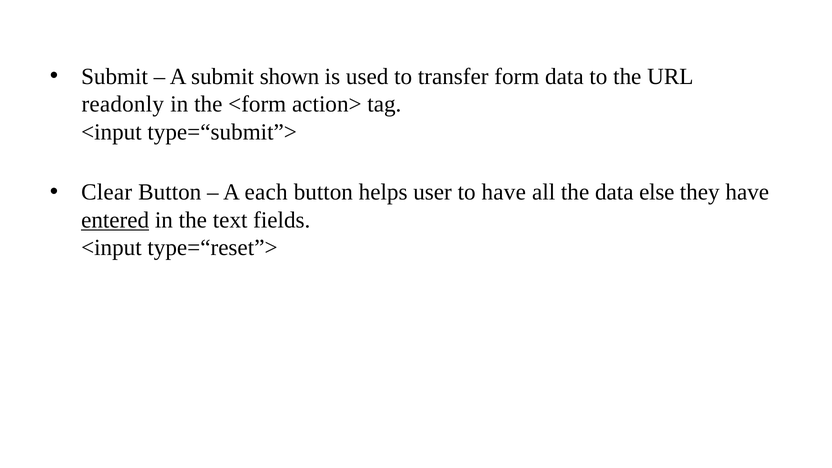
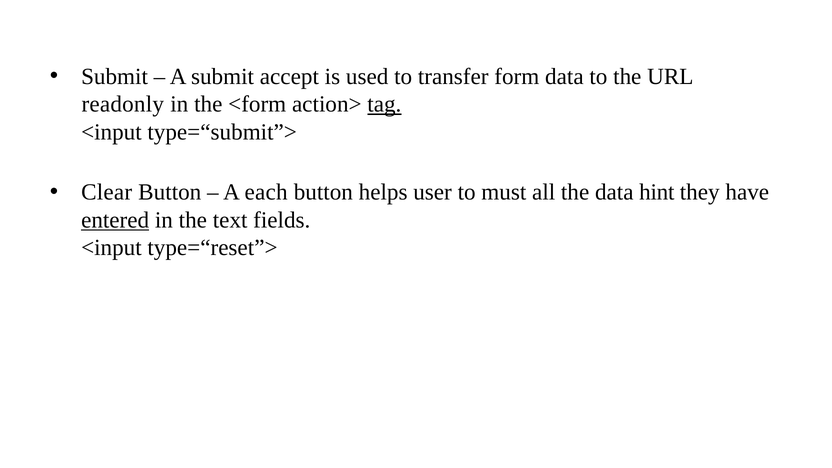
shown: shown -> accept
tag underline: none -> present
to have: have -> must
else: else -> hint
